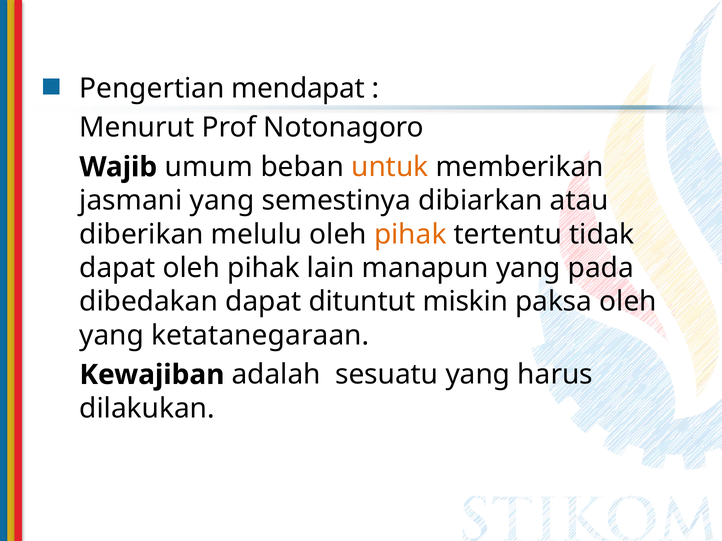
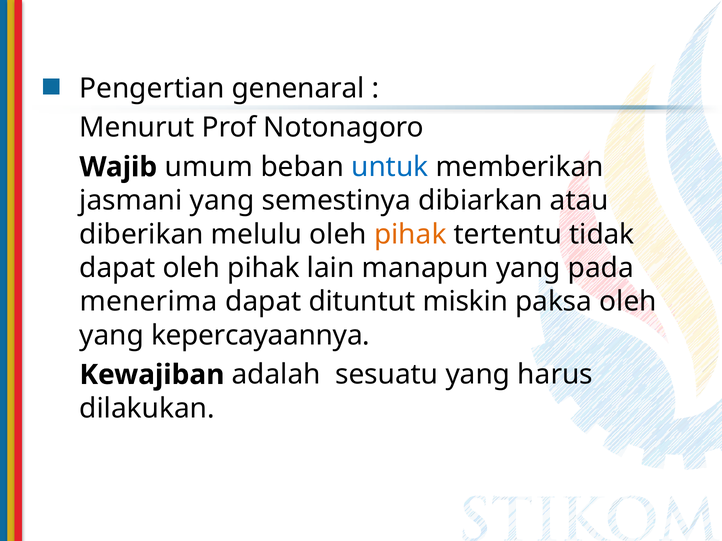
mendapat: mendapat -> genenaral
untuk colour: orange -> blue
dibedakan: dibedakan -> menerima
ketatanegaraan: ketatanegaraan -> kepercayaannya
